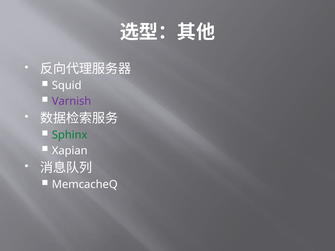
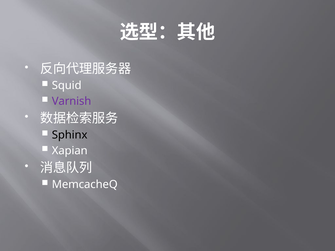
Sphinx colour: green -> black
